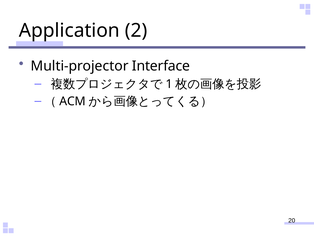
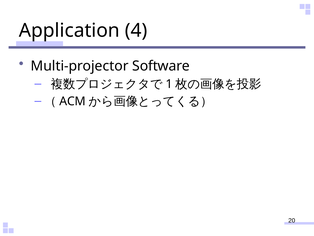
2: 2 -> 4
Interface: Interface -> Software
